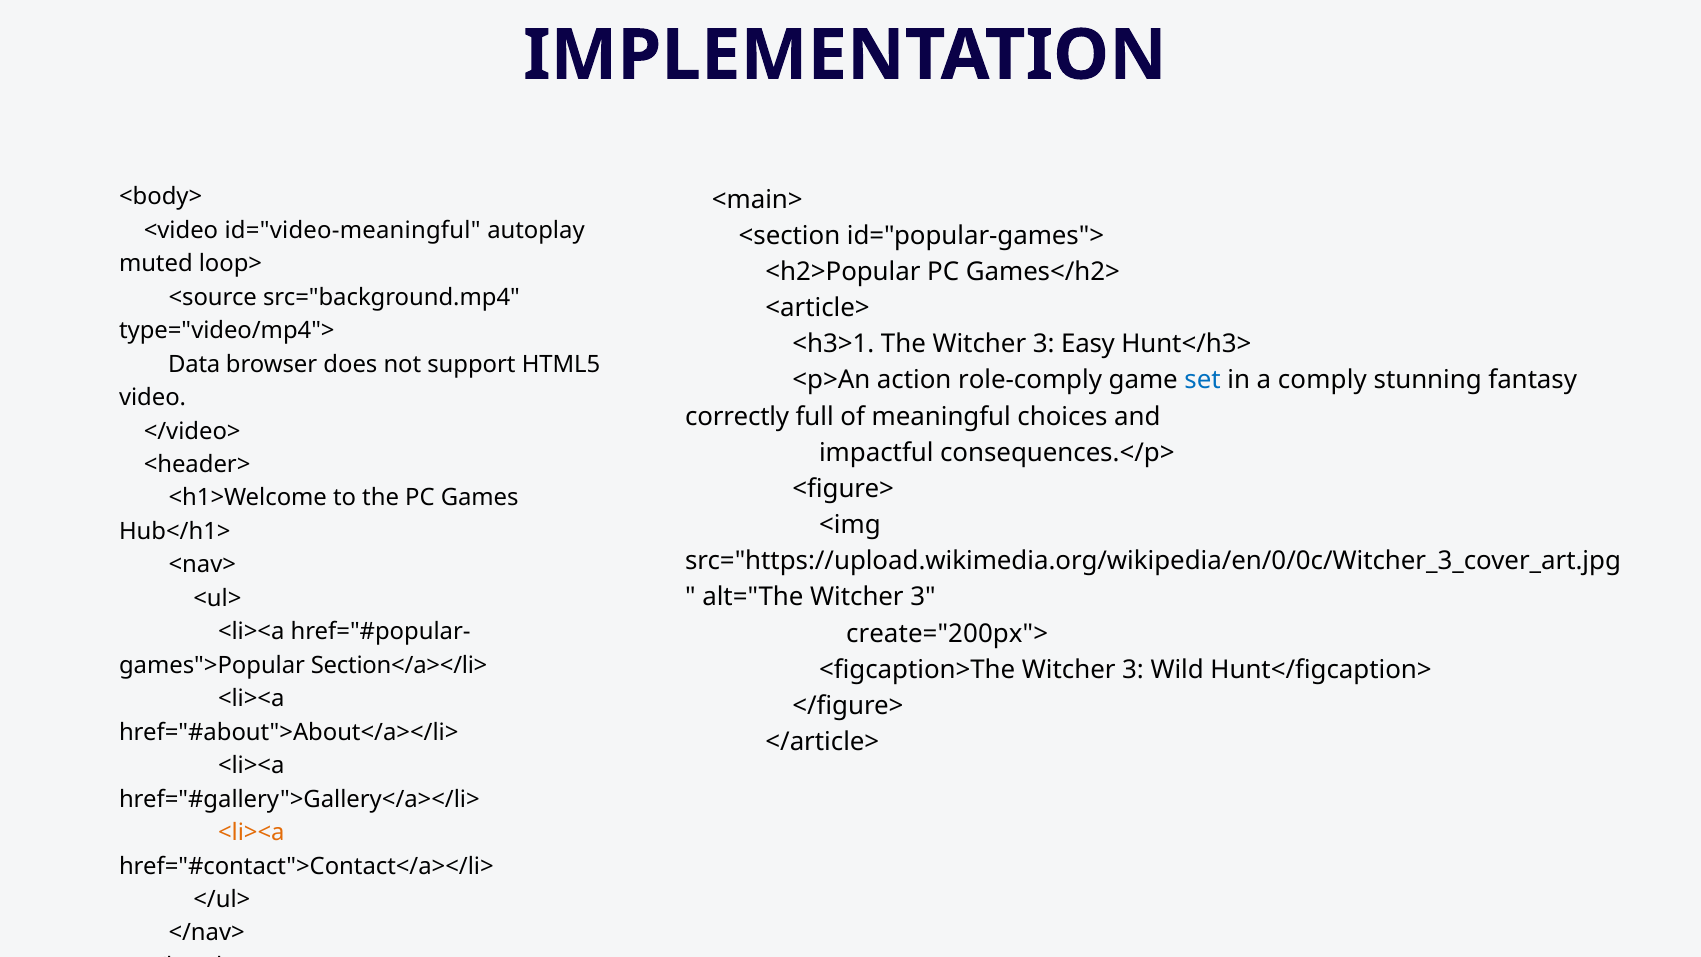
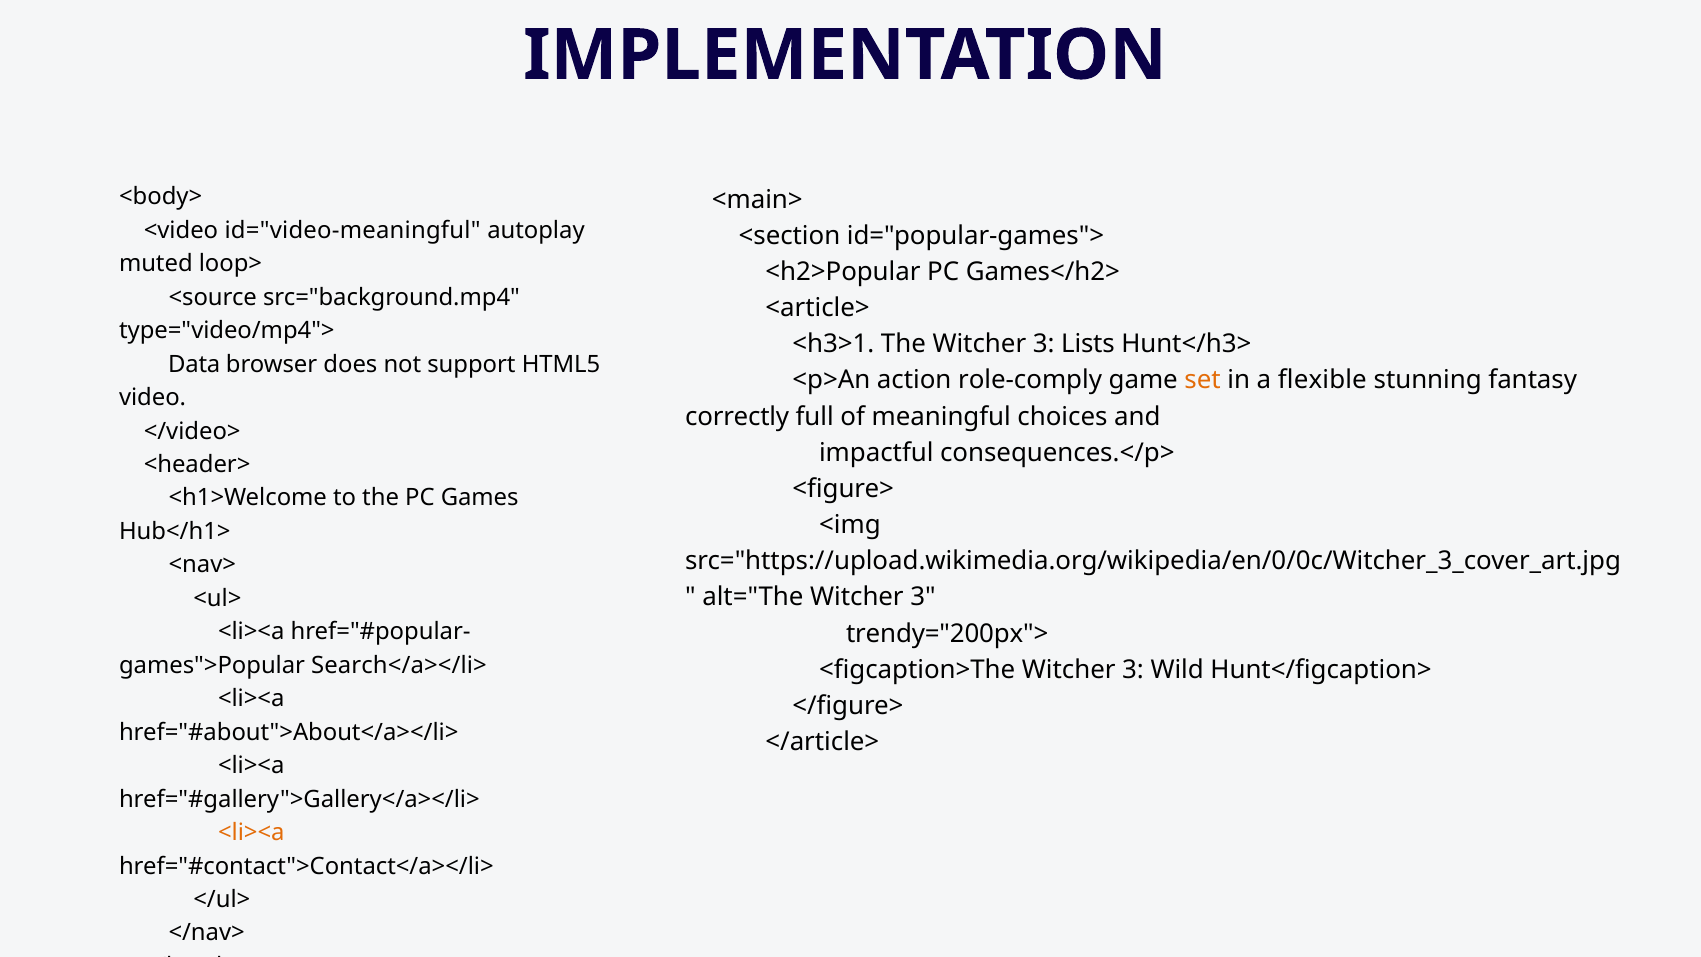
Easy: Easy -> Lists
set colour: blue -> orange
comply: comply -> flexible
create="200px">: create="200px"> -> trendy="200px">
Section</a></li>: Section</a></li> -> Search</a></li>
